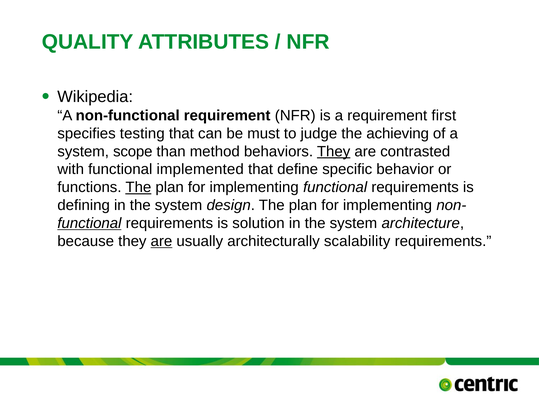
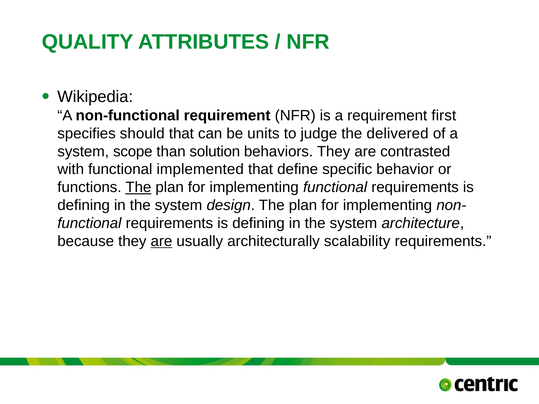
testing: testing -> should
must: must -> units
achieving: achieving -> delivered
method: method -> solution
They at (334, 152) underline: present -> none
functional at (89, 223) underline: present -> none
solution at (258, 223): solution -> defining
